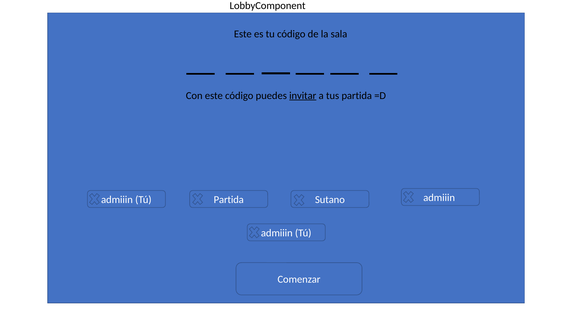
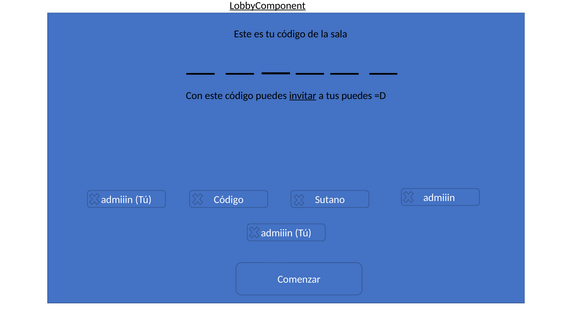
LobbyComponent underline: none -> present
tus partida: partida -> puedes
Tú Partida: Partida -> Código
